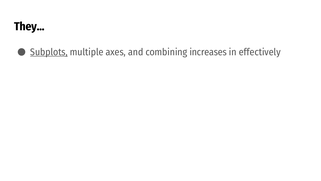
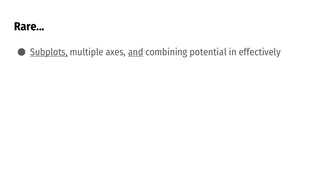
They: They -> Rare
and underline: none -> present
increases: increases -> potential
